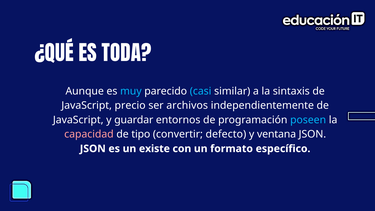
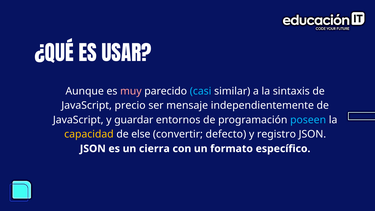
TODA: TODA -> USAR
muy colour: light blue -> pink
archivos: archivos -> mensaje
capacidad colour: pink -> yellow
tipo: tipo -> else
ventana: ventana -> registro
existe: existe -> cierra
